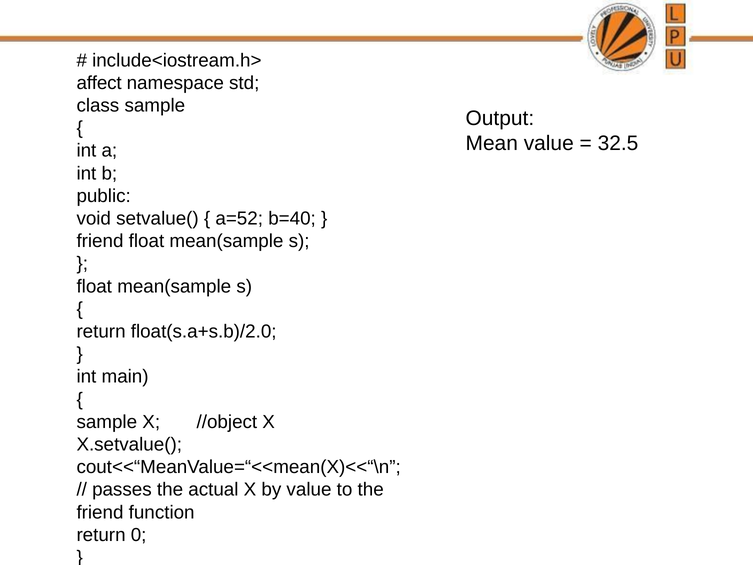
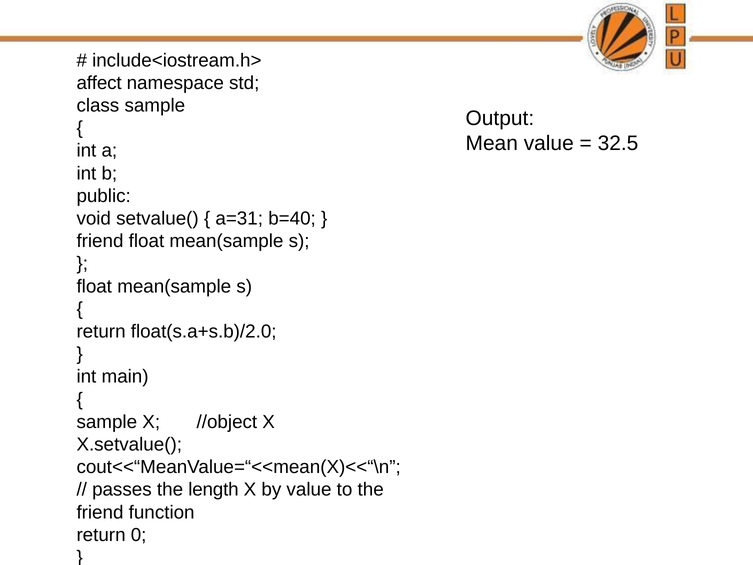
a=52: a=52 -> a=31
actual: actual -> length
